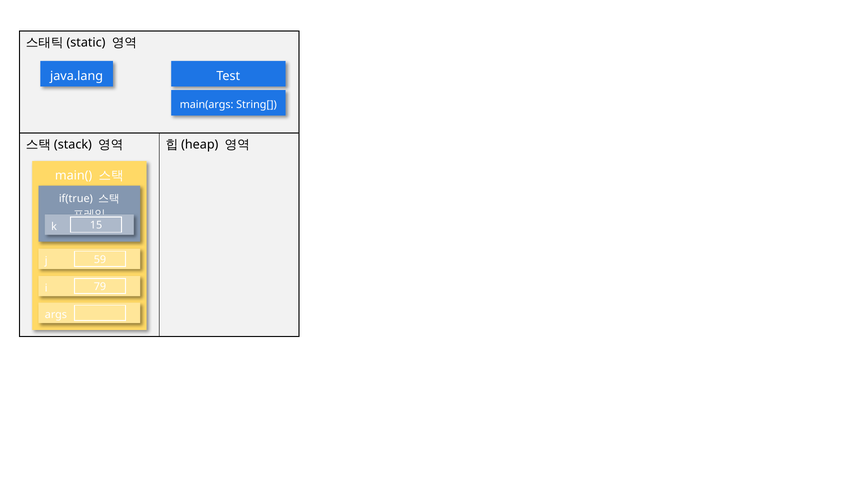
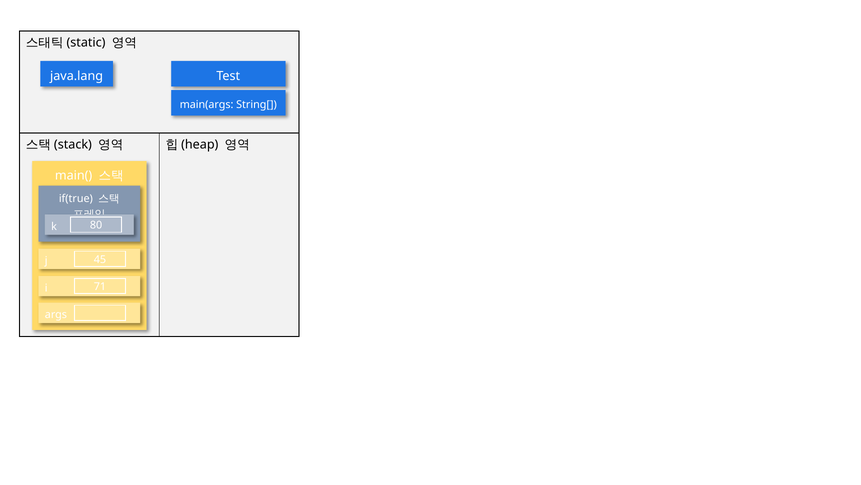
15: 15 -> 80
59: 59 -> 45
79: 79 -> 71
